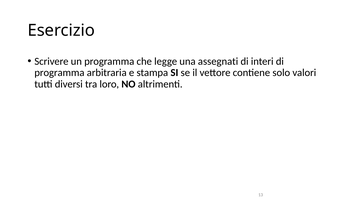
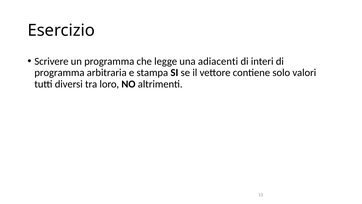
assegnati: assegnati -> adiacenti
